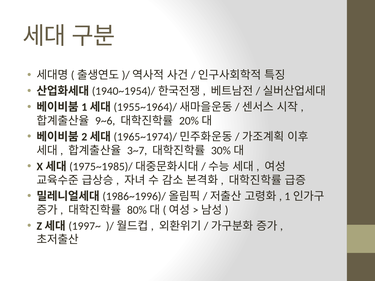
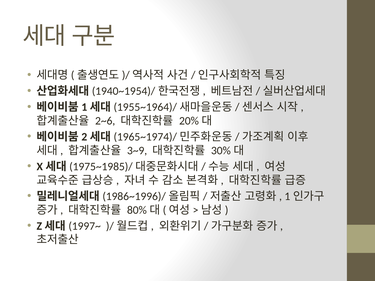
9~6: 9~6 -> 2~6
3~7: 3~7 -> 3~9
